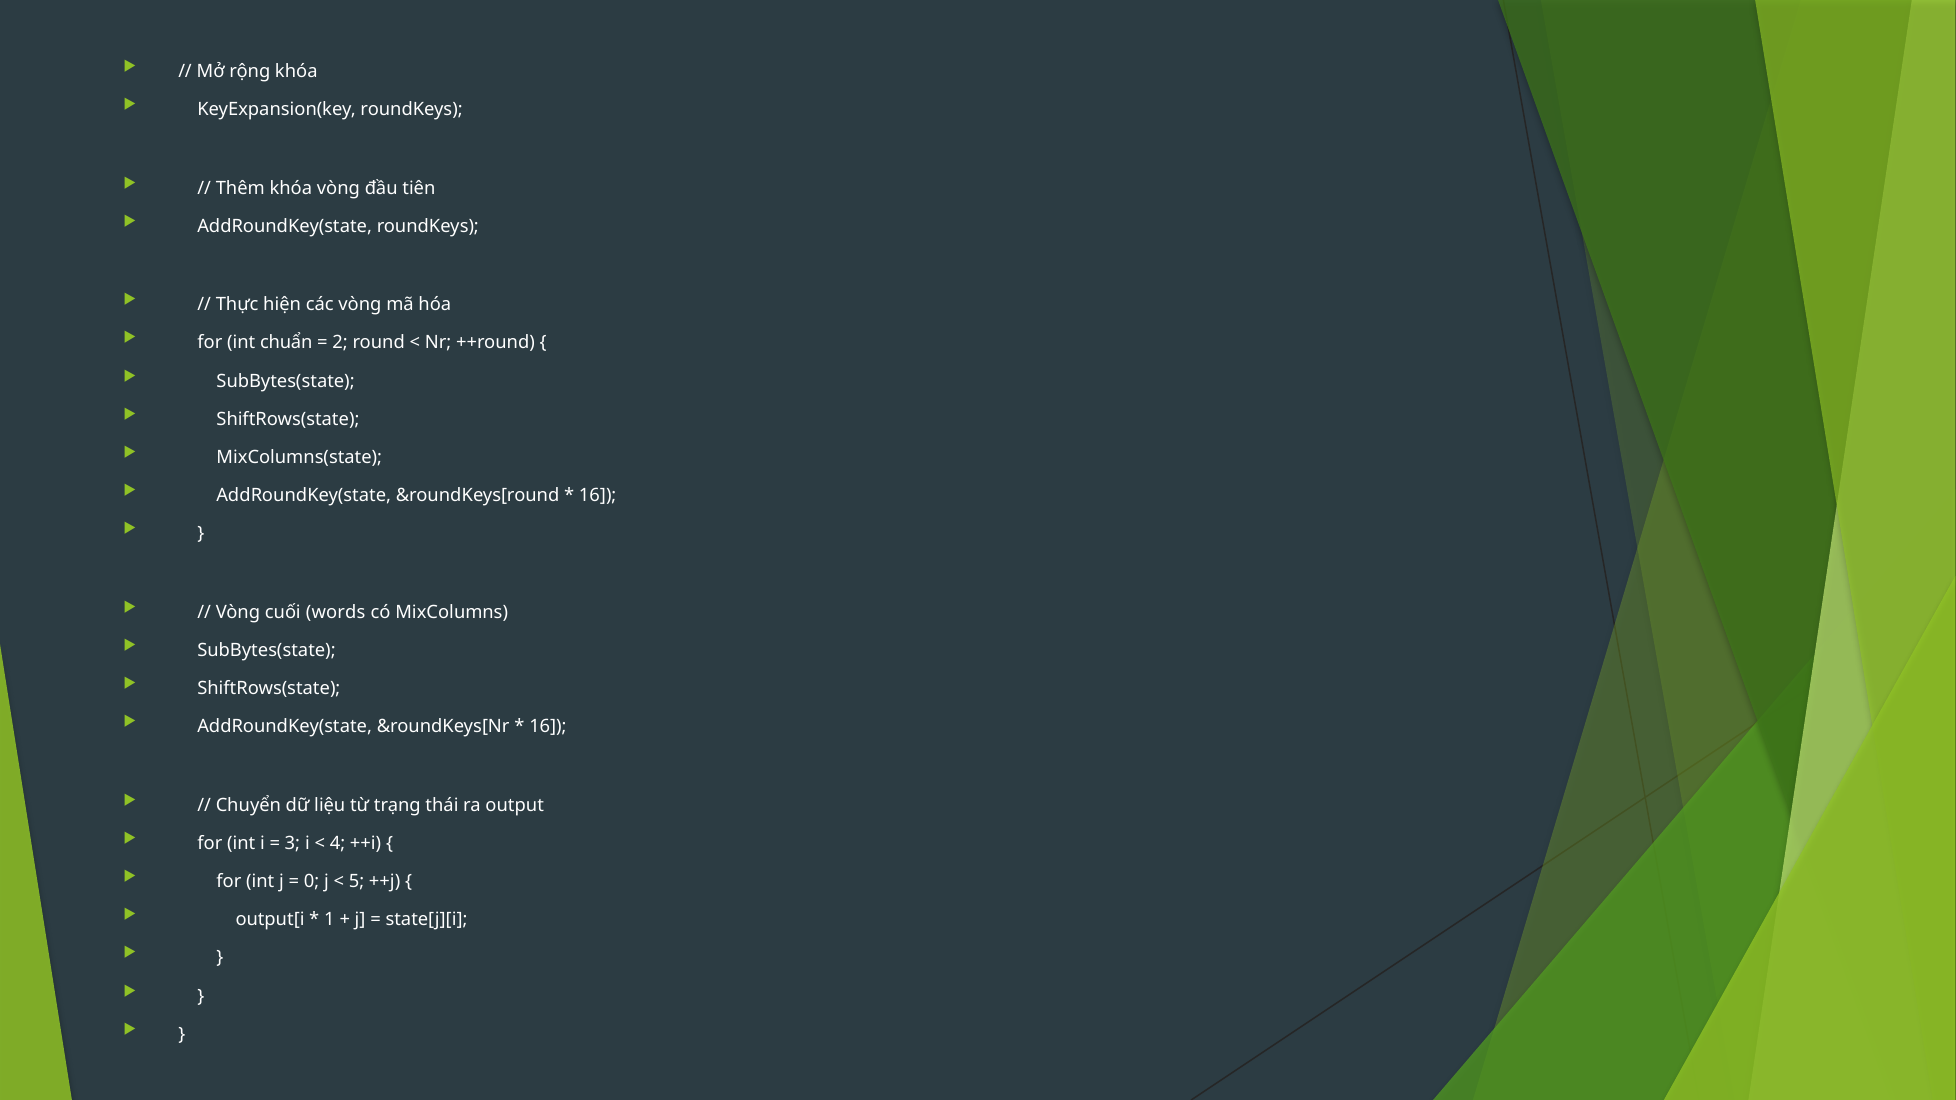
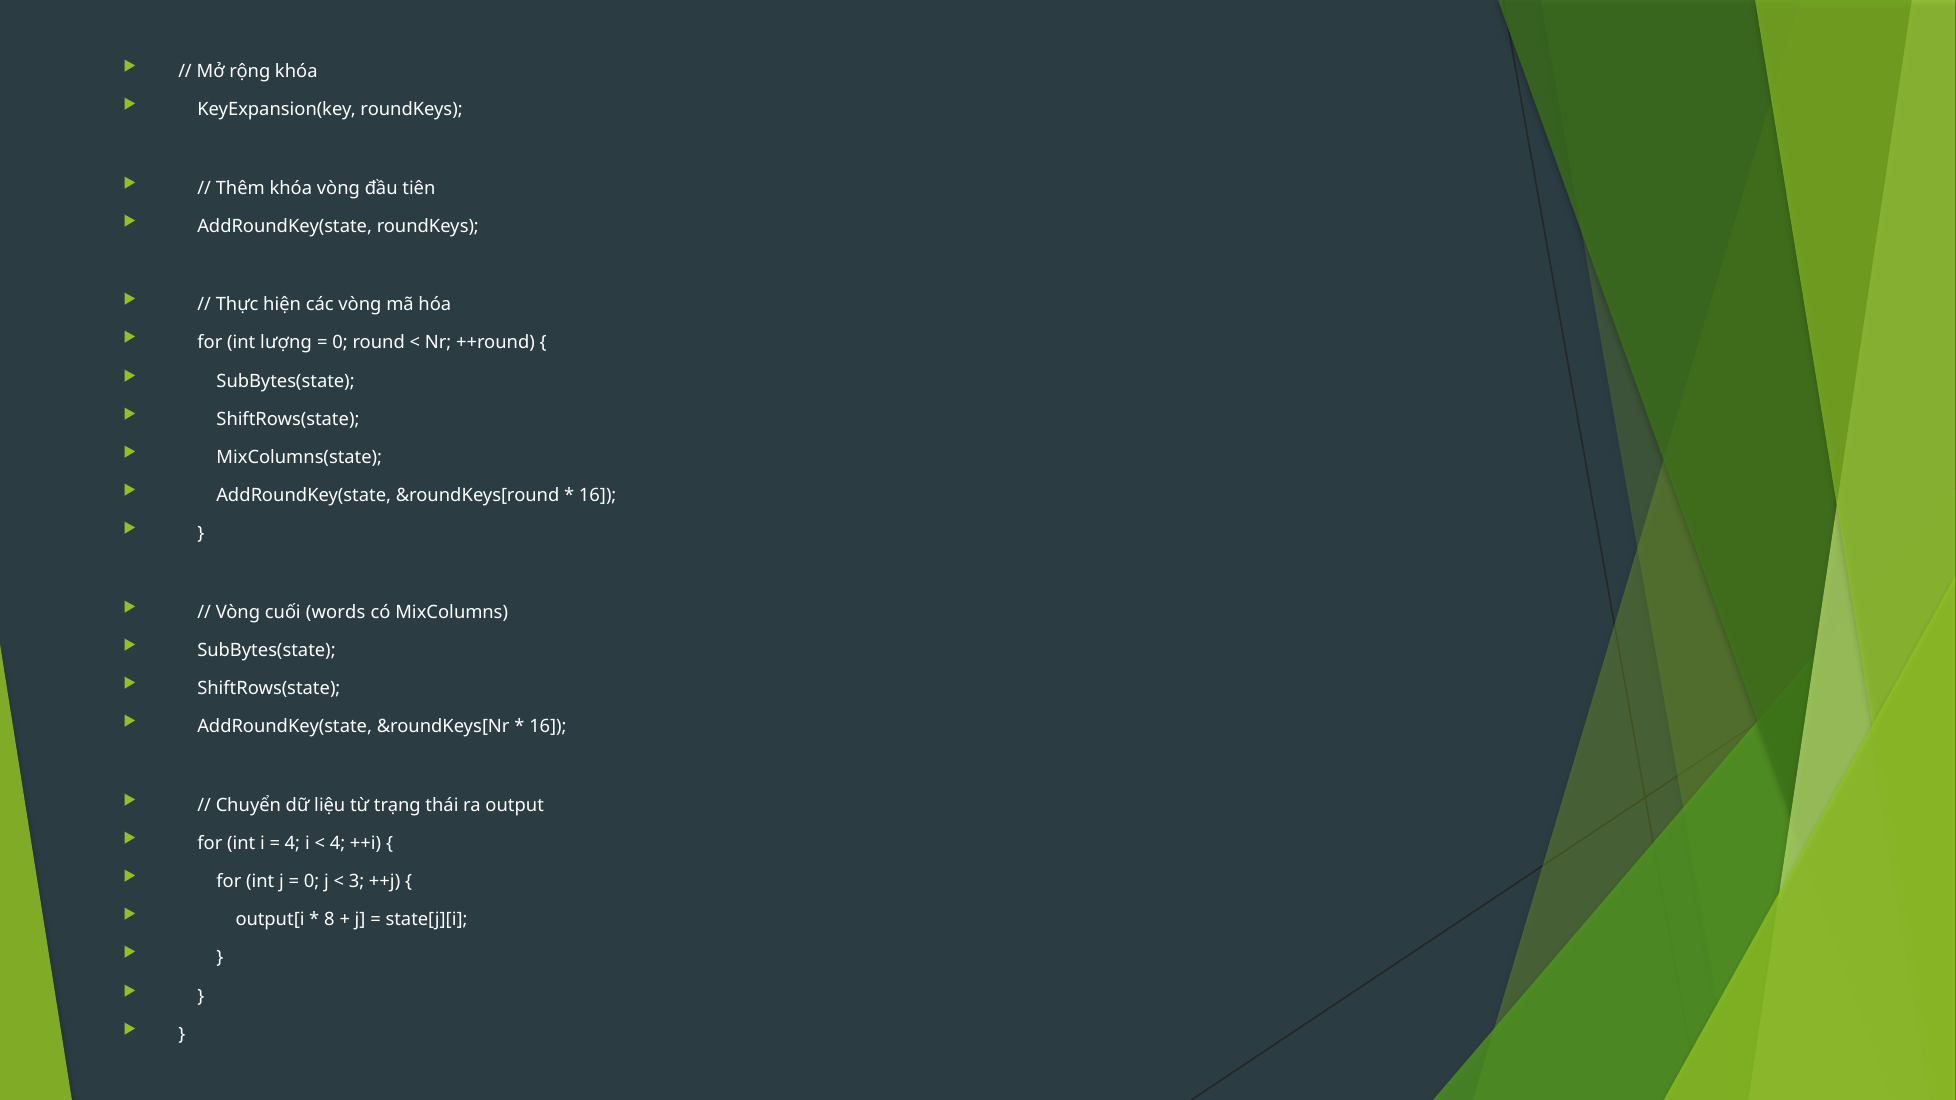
chuẩn: chuẩn -> lượng
2 at (340, 343): 2 -> 0
3 at (292, 844): 3 -> 4
5: 5 -> 3
1: 1 -> 8
